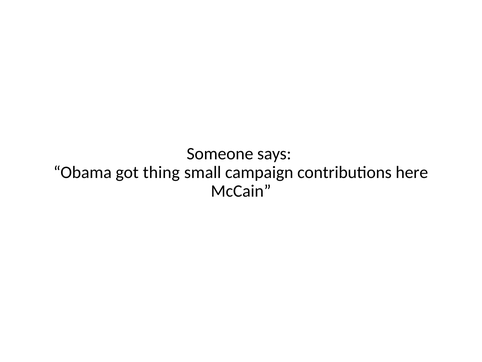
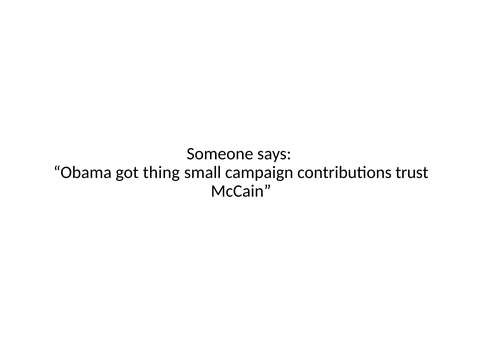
here: here -> trust
